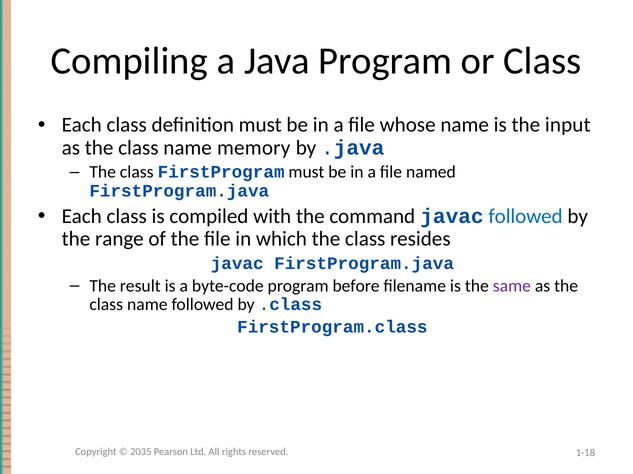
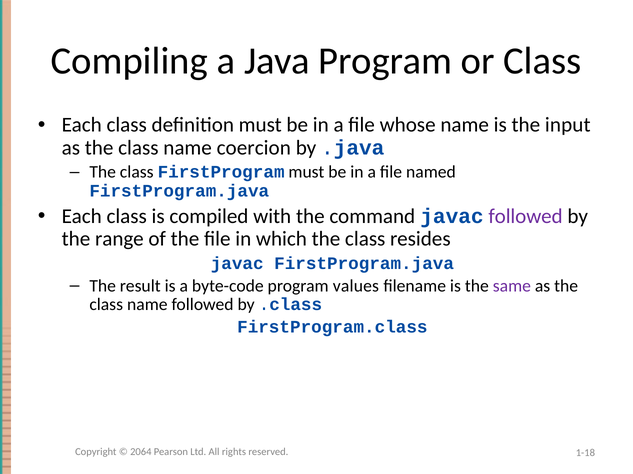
memory: memory -> coercion
followed at (526, 216) colour: blue -> purple
before: before -> values
2035: 2035 -> 2064
